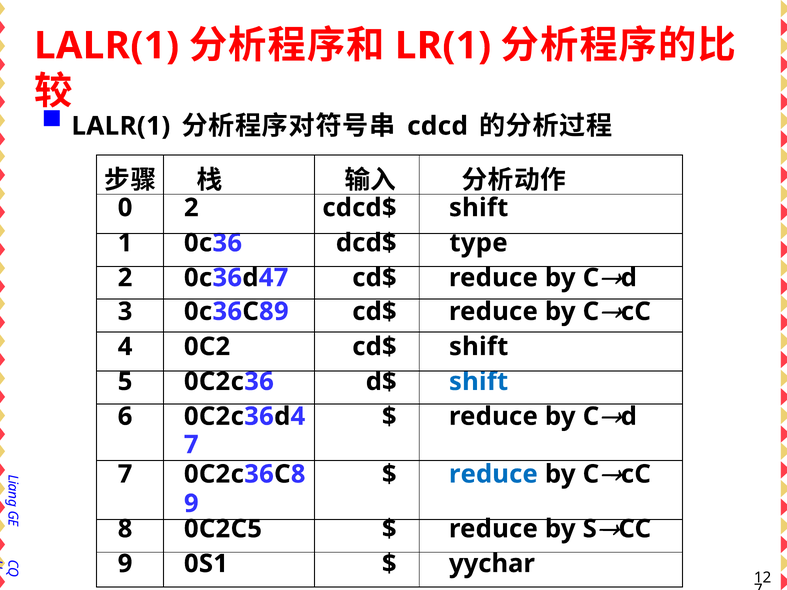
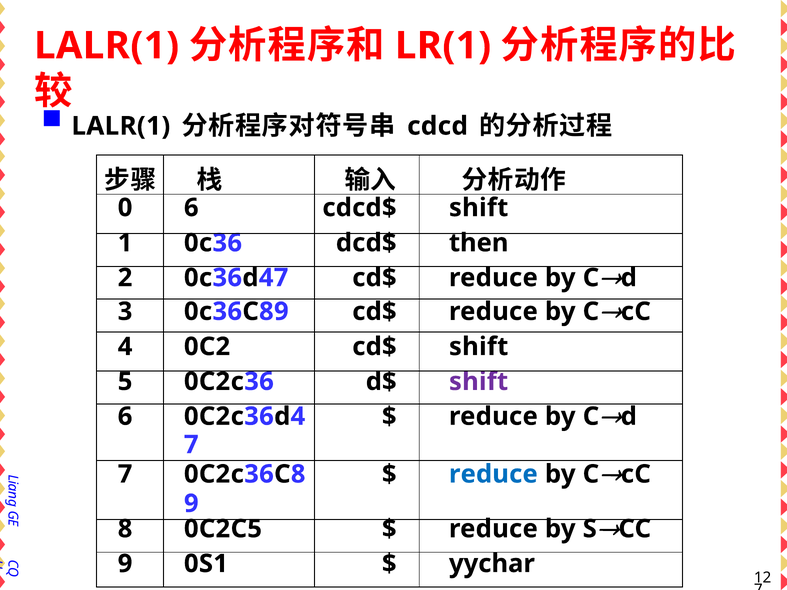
0 2: 2 -> 6
type: type -> then
shift at (479, 382) colour: blue -> purple
